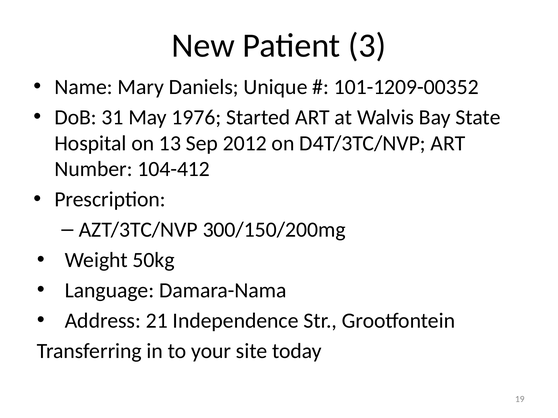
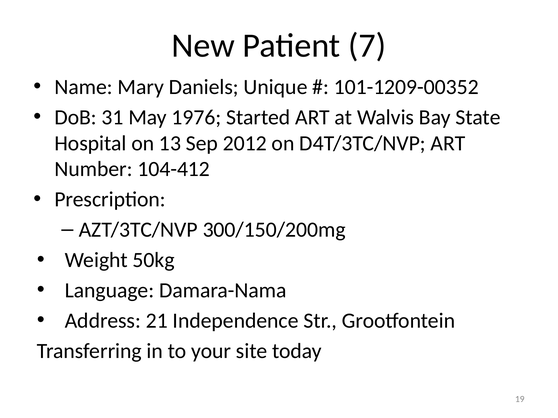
3: 3 -> 7
